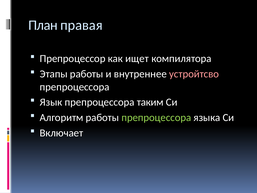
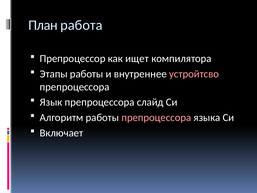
правая: правая -> работа
таким: таким -> слайд
препроцессора at (156, 117) colour: light green -> pink
